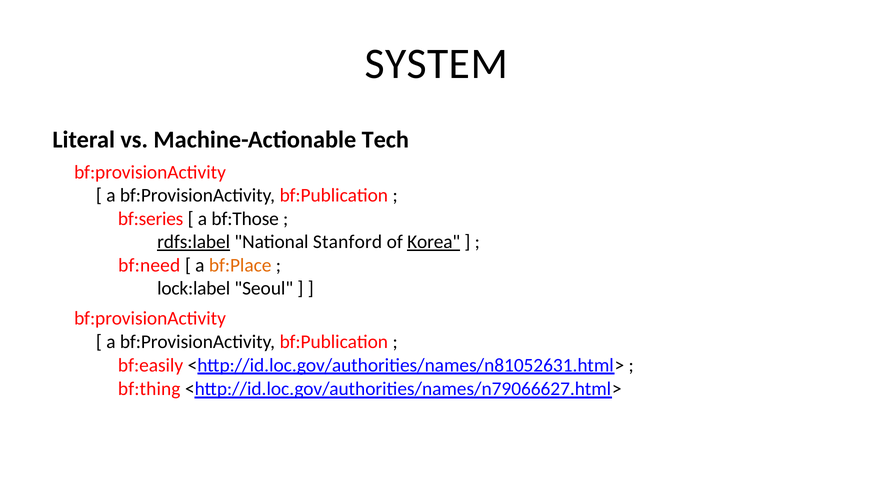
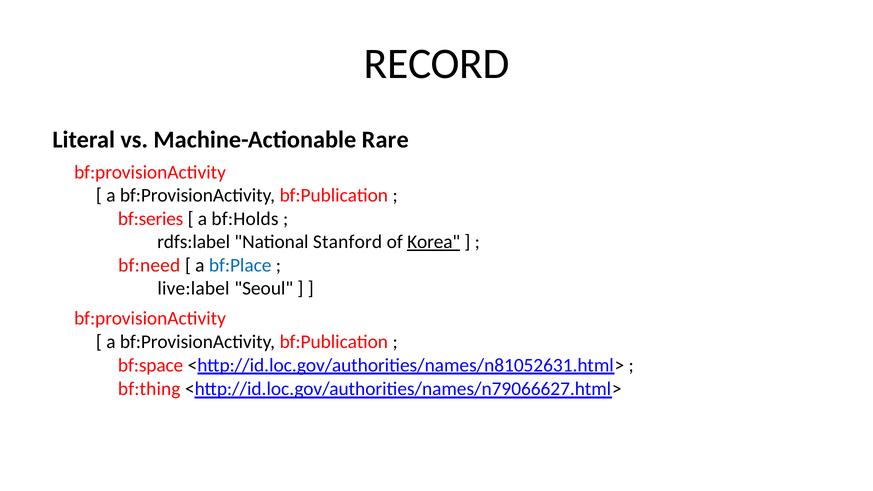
SYSTEM: SYSTEM -> RECORD
Tech: Tech -> Rare
bf:Those: bf:Those -> bf:Holds
rdfs:label underline: present -> none
bf:Place colour: orange -> blue
lock:label: lock:label -> live:label
bf:easily: bf:easily -> bf:space
